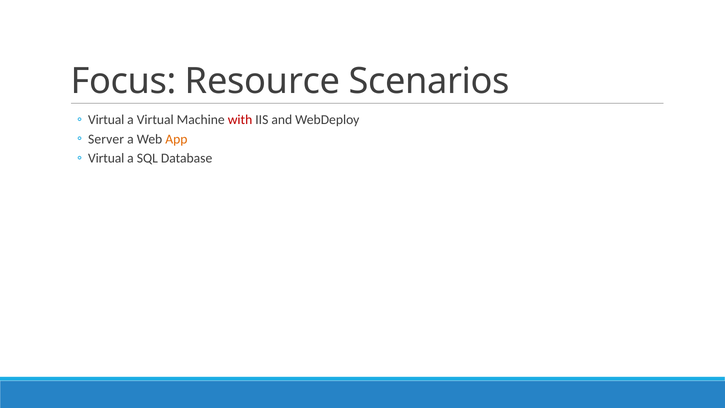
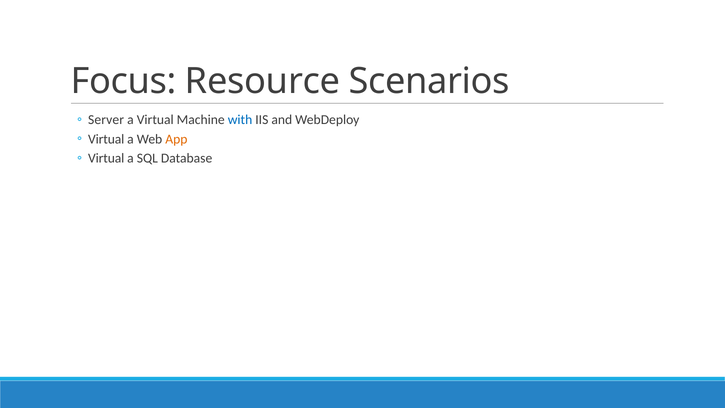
Virtual at (106, 120): Virtual -> Server
with colour: red -> blue
Server at (106, 139): Server -> Virtual
